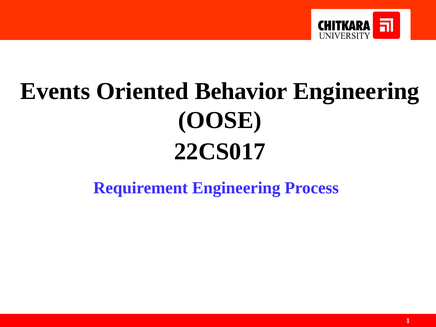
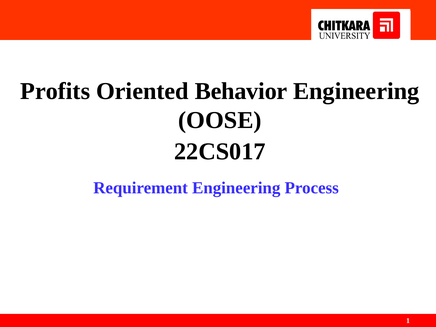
Events: Events -> Profits
